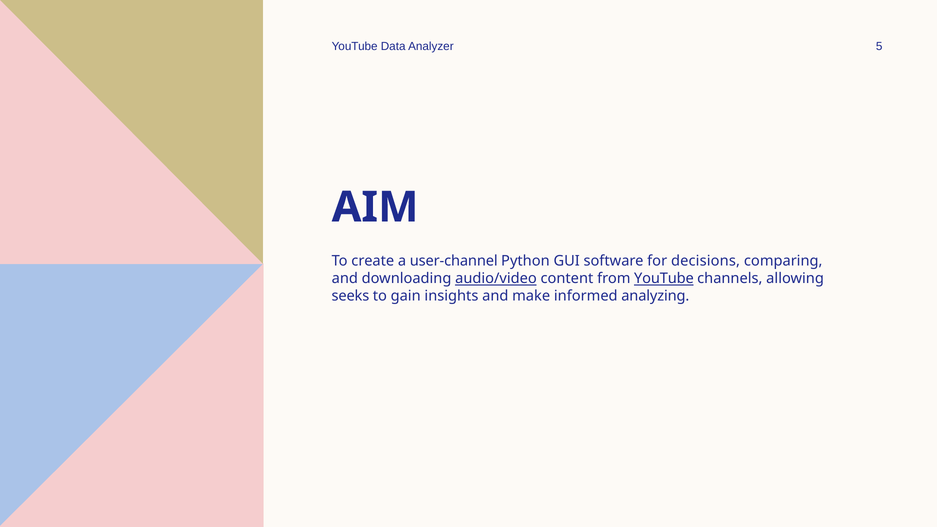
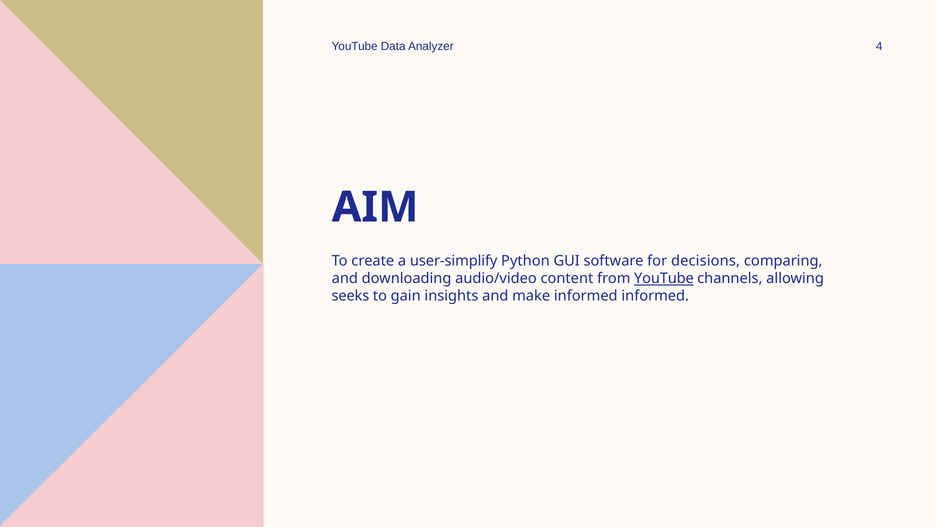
5: 5 -> 4
user-channel: user-channel -> user-simplify
audio/video underline: present -> none
informed analyzing: analyzing -> informed
